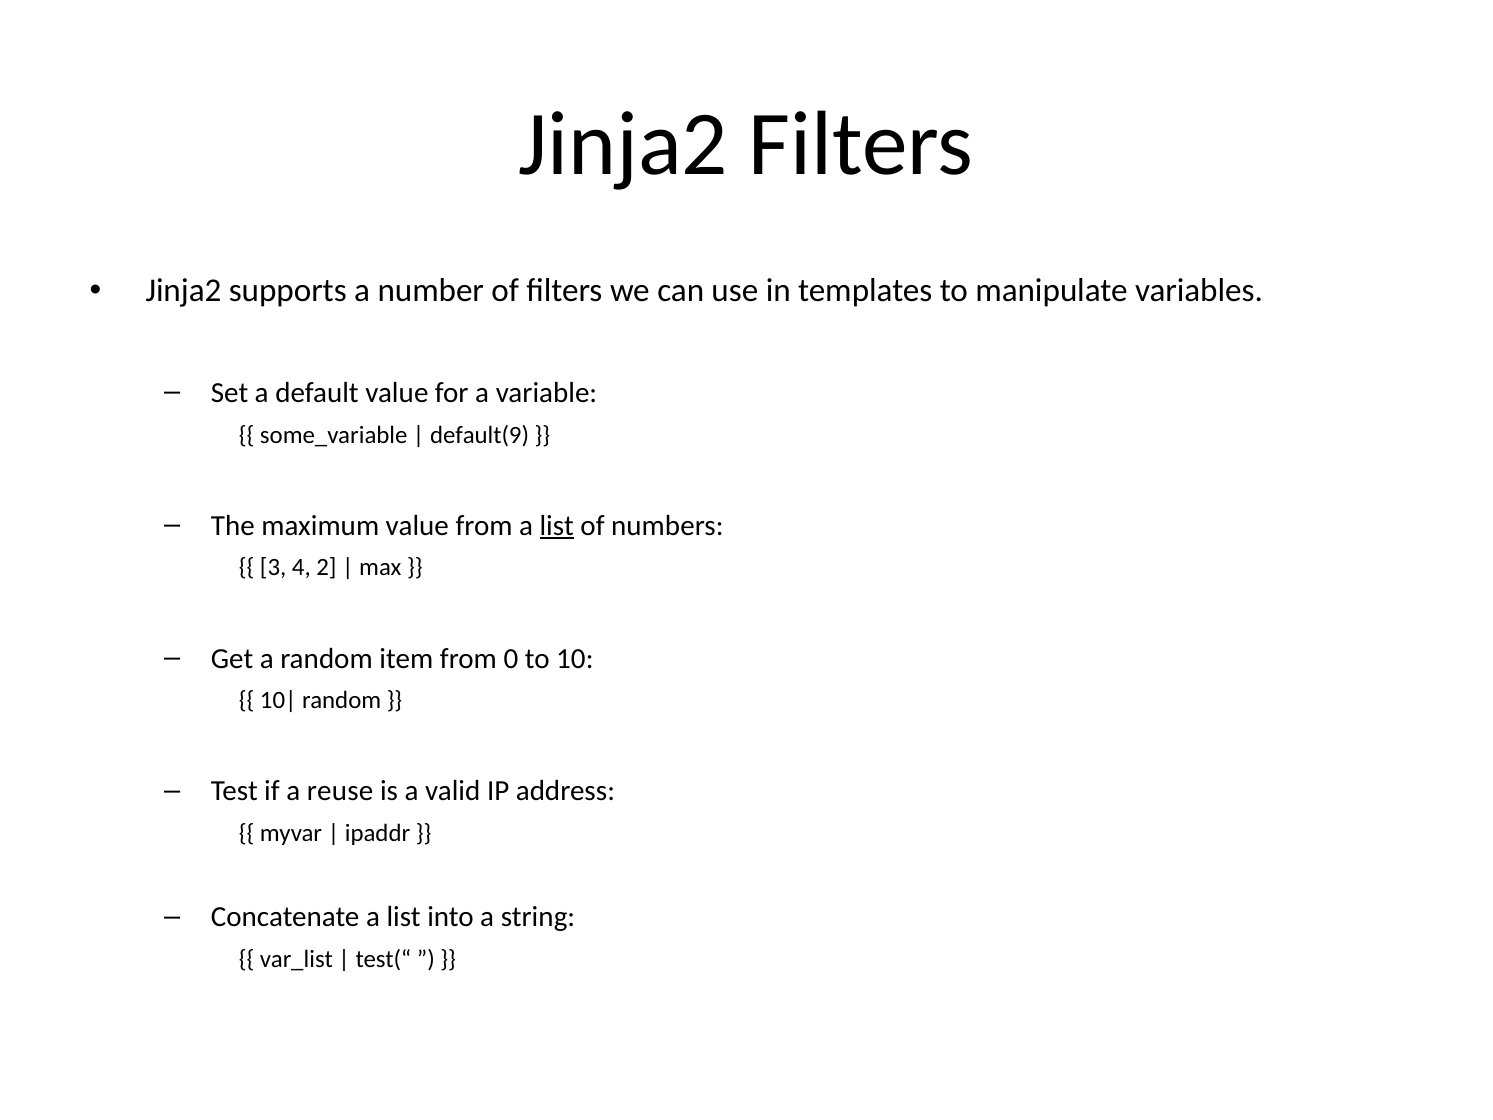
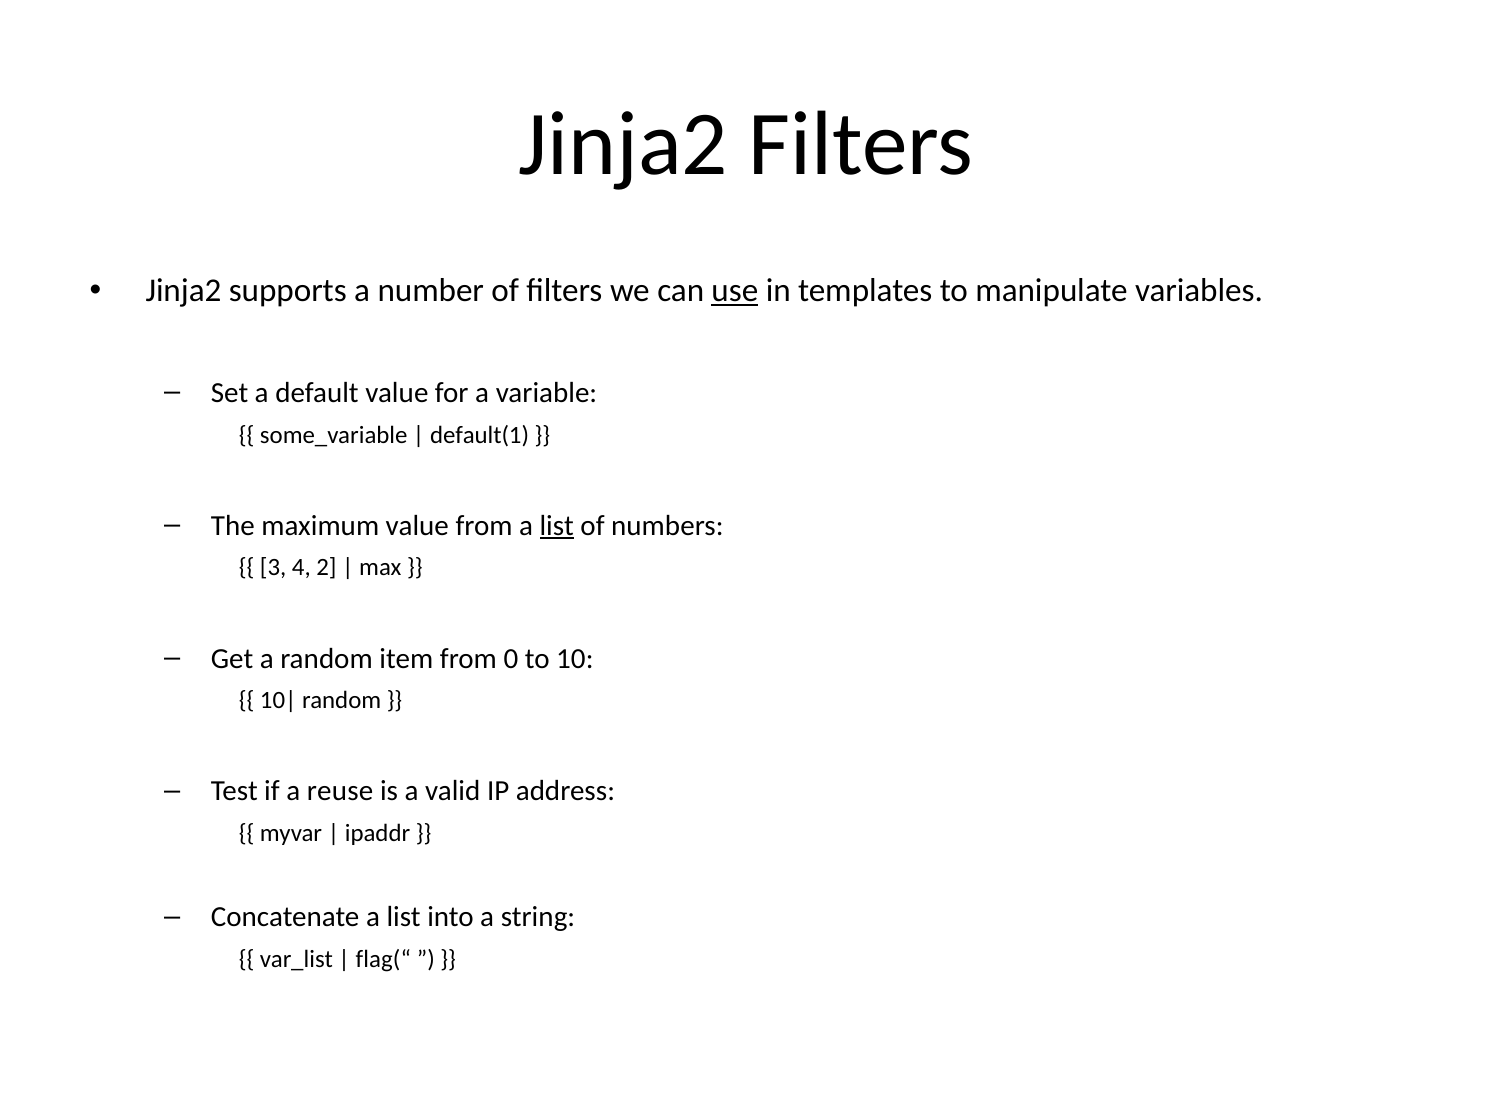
use underline: none -> present
default(9: default(9 -> default(1
test(“: test(“ -> flag(“
